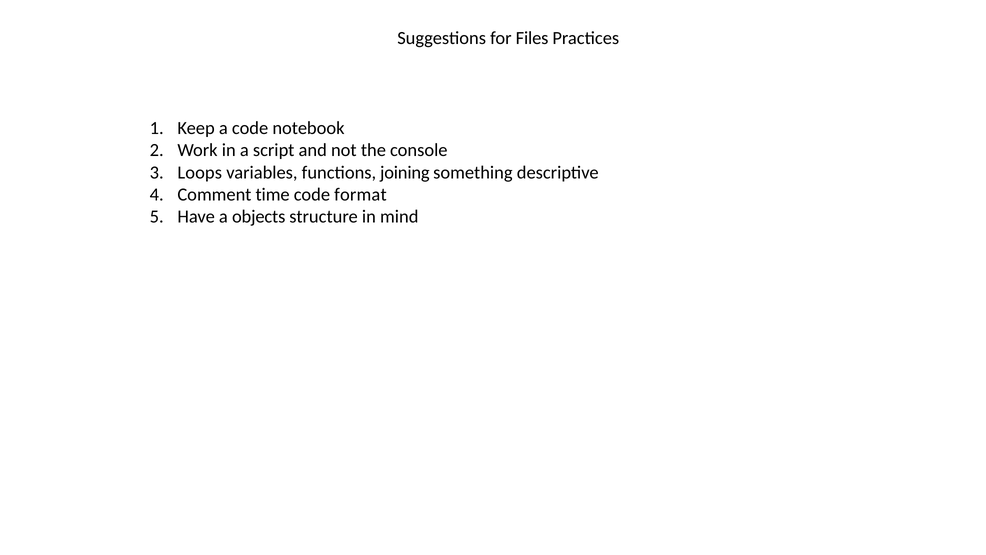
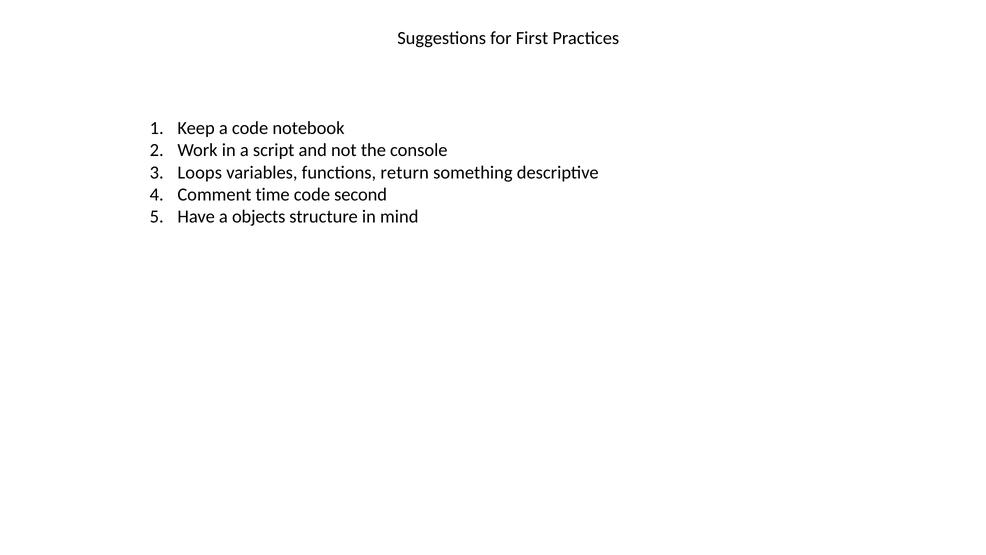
Files: Files -> First
joining: joining -> return
format: format -> second
